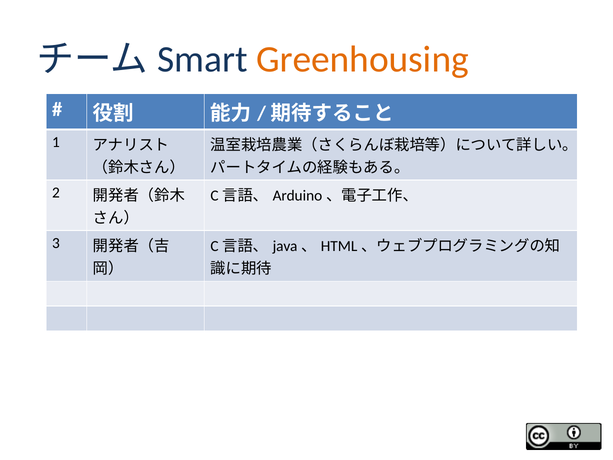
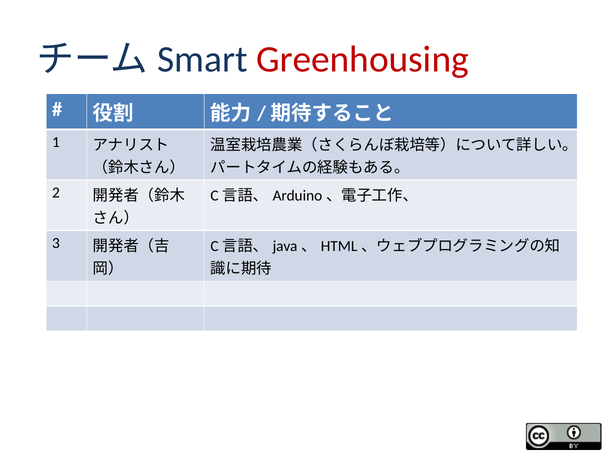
Greenhousing colour: orange -> red
